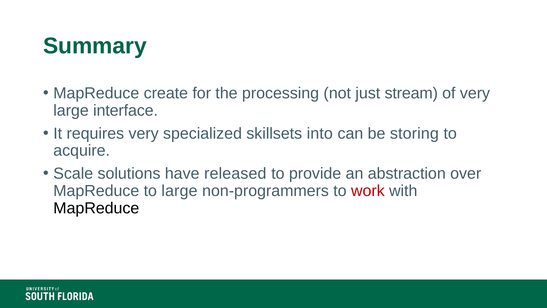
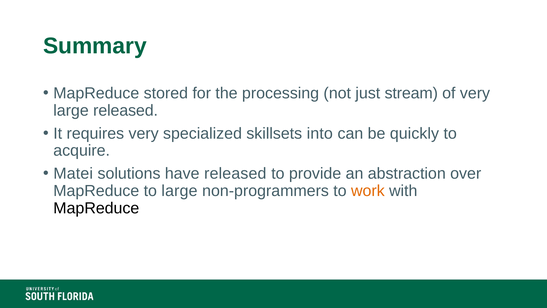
create: create -> stored
large interface: interface -> released
storing: storing -> quickly
Scale: Scale -> Matei
work colour: red -> orange
